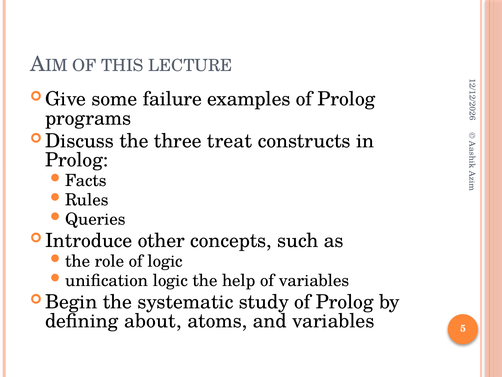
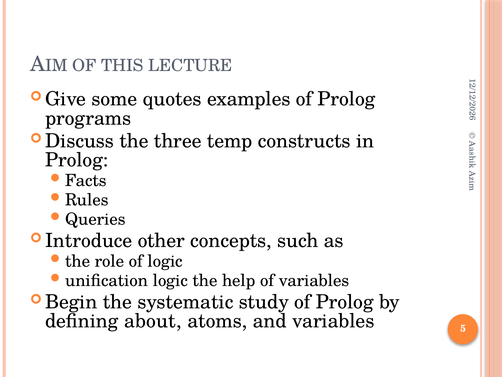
failure: failure -> quotes
treat: treat -> temp
